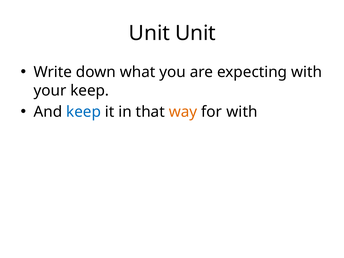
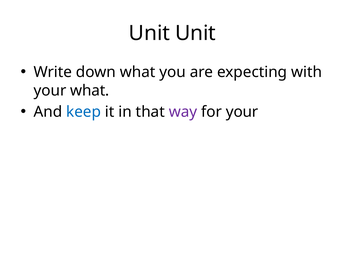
your keep: keep -> what
way colour: orange -> purple
for with: with -> your
